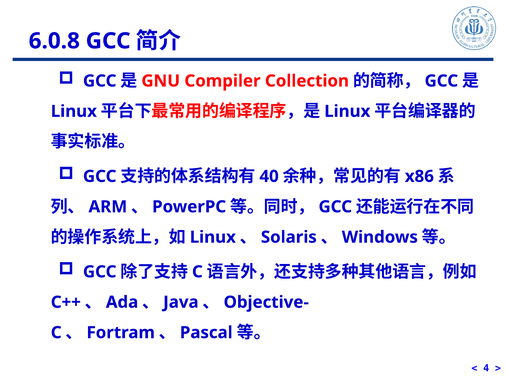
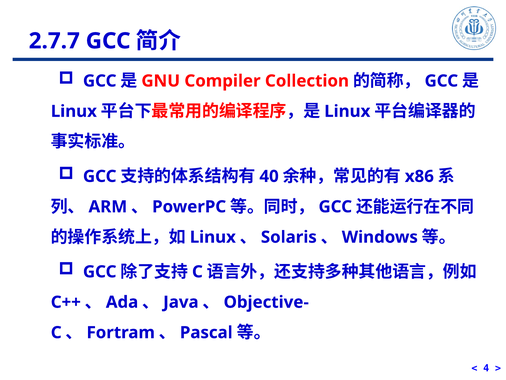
6.0.8: 6.0.8 -> 2.7.7
